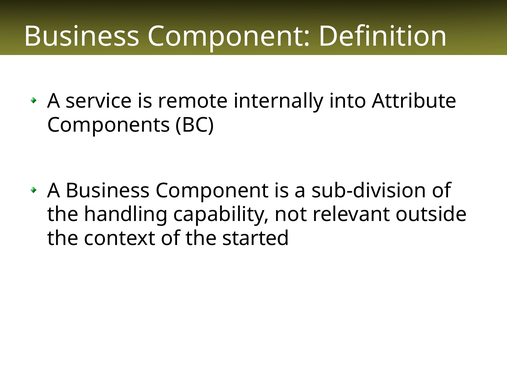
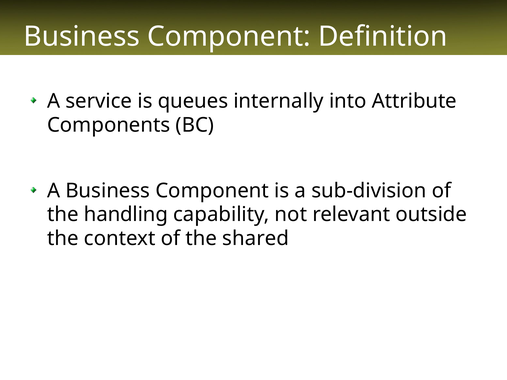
remote: remote -> queues
started: started -> shared
